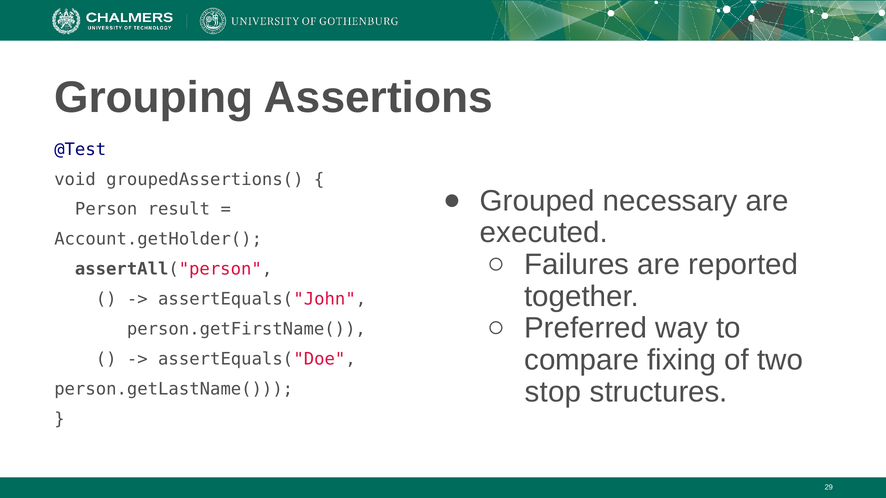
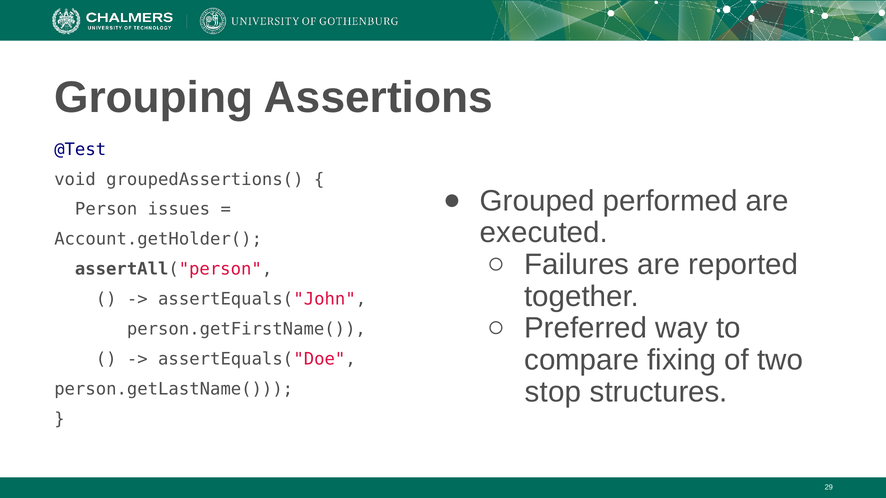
necessary: necessary -> performed
result: result -> issues
